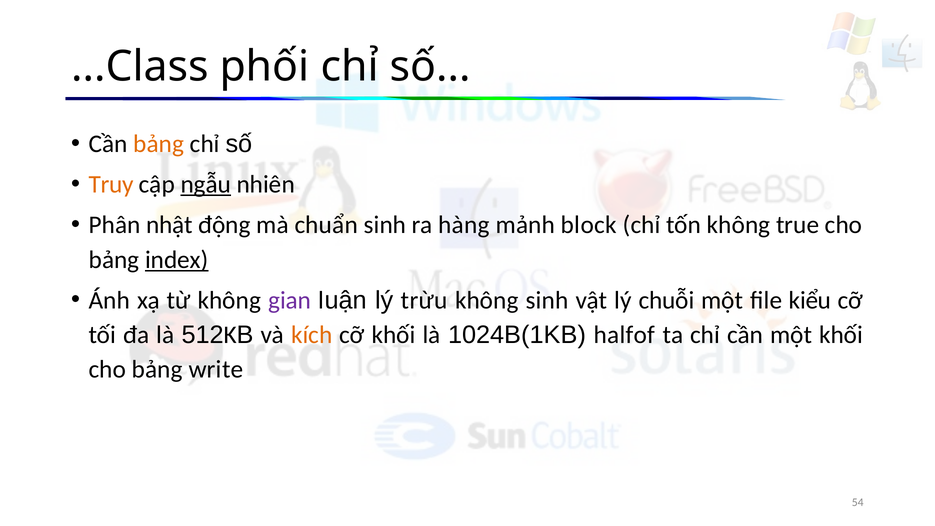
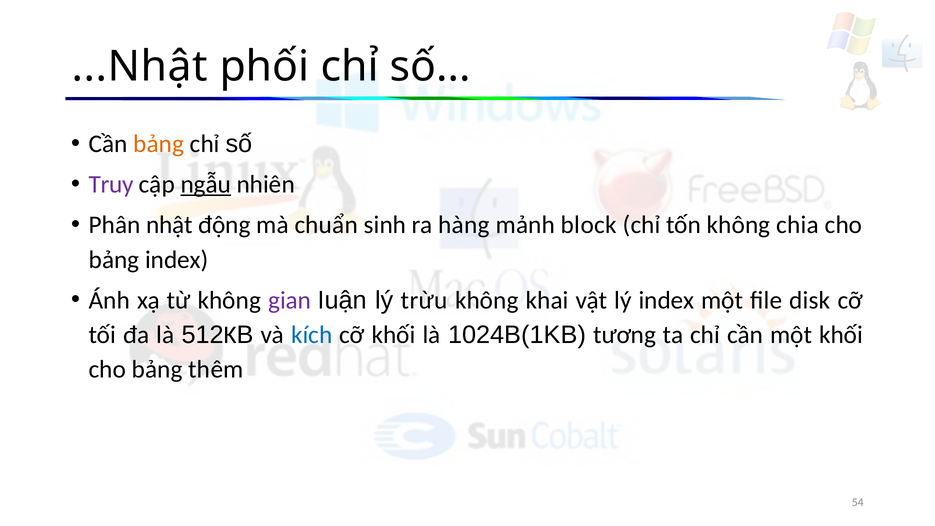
...Class: ...Class -> ...Nhật
Truy colour: orange -> purple
true: true -> chia
index at (177, 260) underline: present -> none
không sinh: sinh -> khai
lý chuỗi: chuỗi -> index
kiểu: kiểu -> disk
kích colour: orange -> blue
halfof: halfof -> tương
write: write -> thêm
